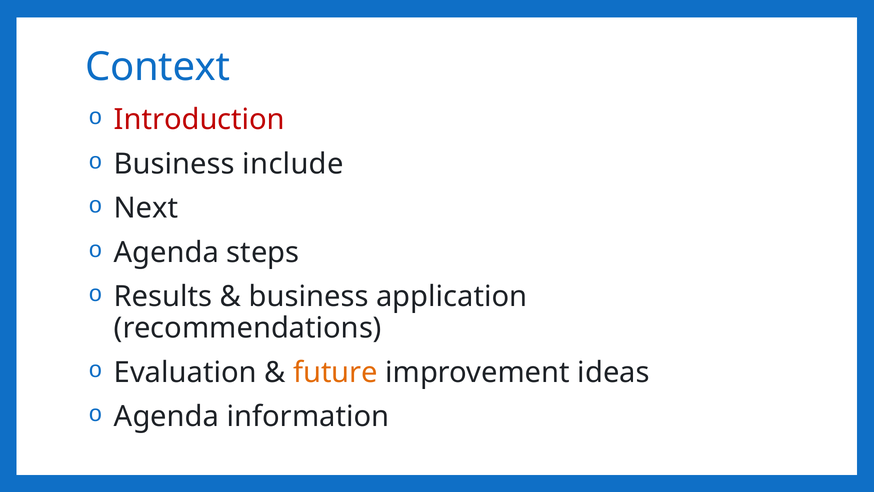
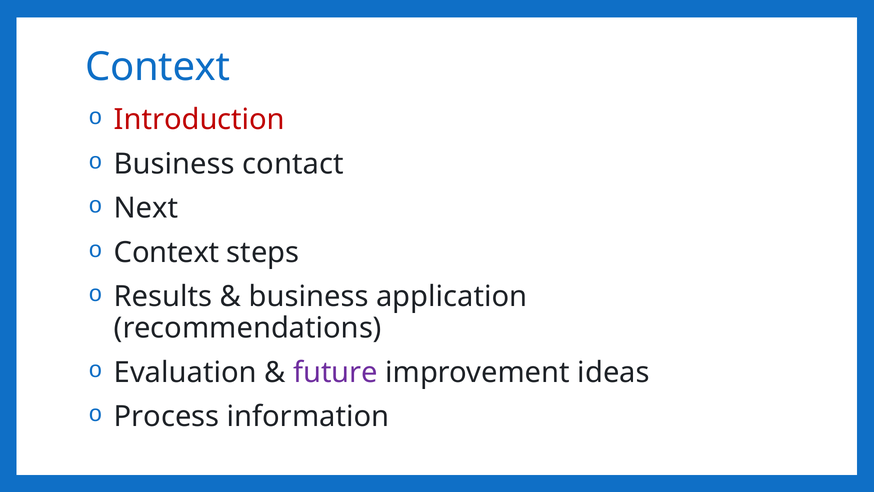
include: include -> contact
Agenda at (166, 252): Agenda -> Context
future colour: orange -> purple
Agenda at (167, 417): Agenda -> Process
